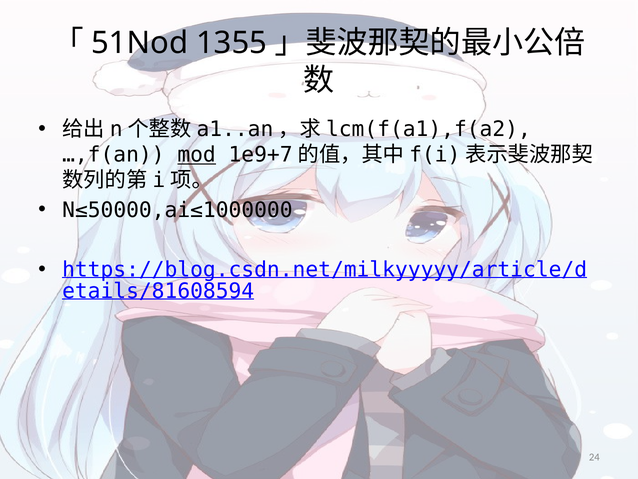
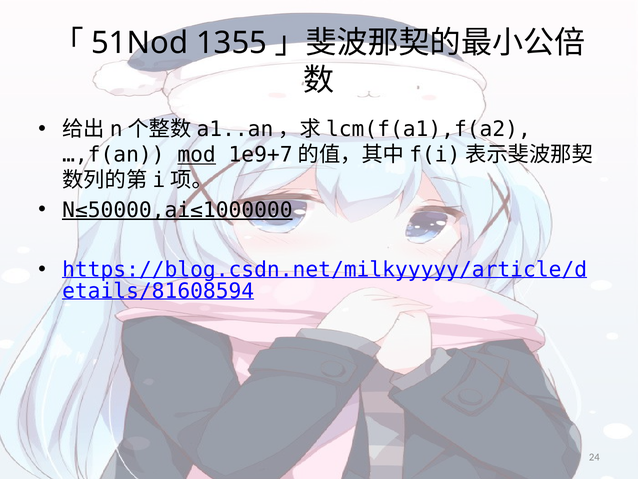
N≤50000,ai≤1000000 underline: none -> present
